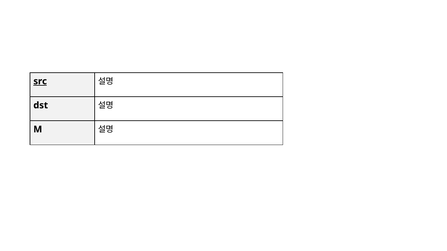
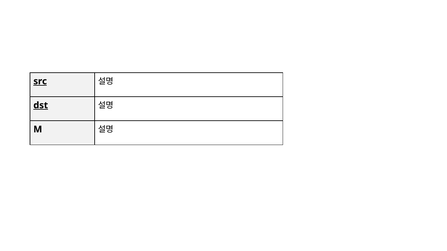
dst underline: none -> present
